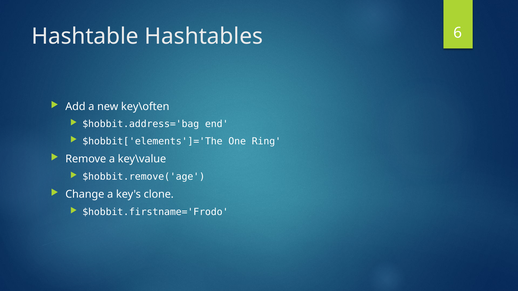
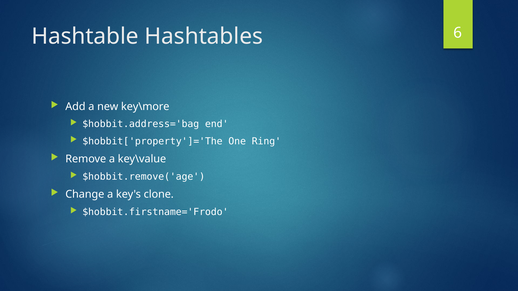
key\often: key\often -> key\more
$hobbit['elements']='The: $hobbit['elements']='The -> $hobbit['property']='The
